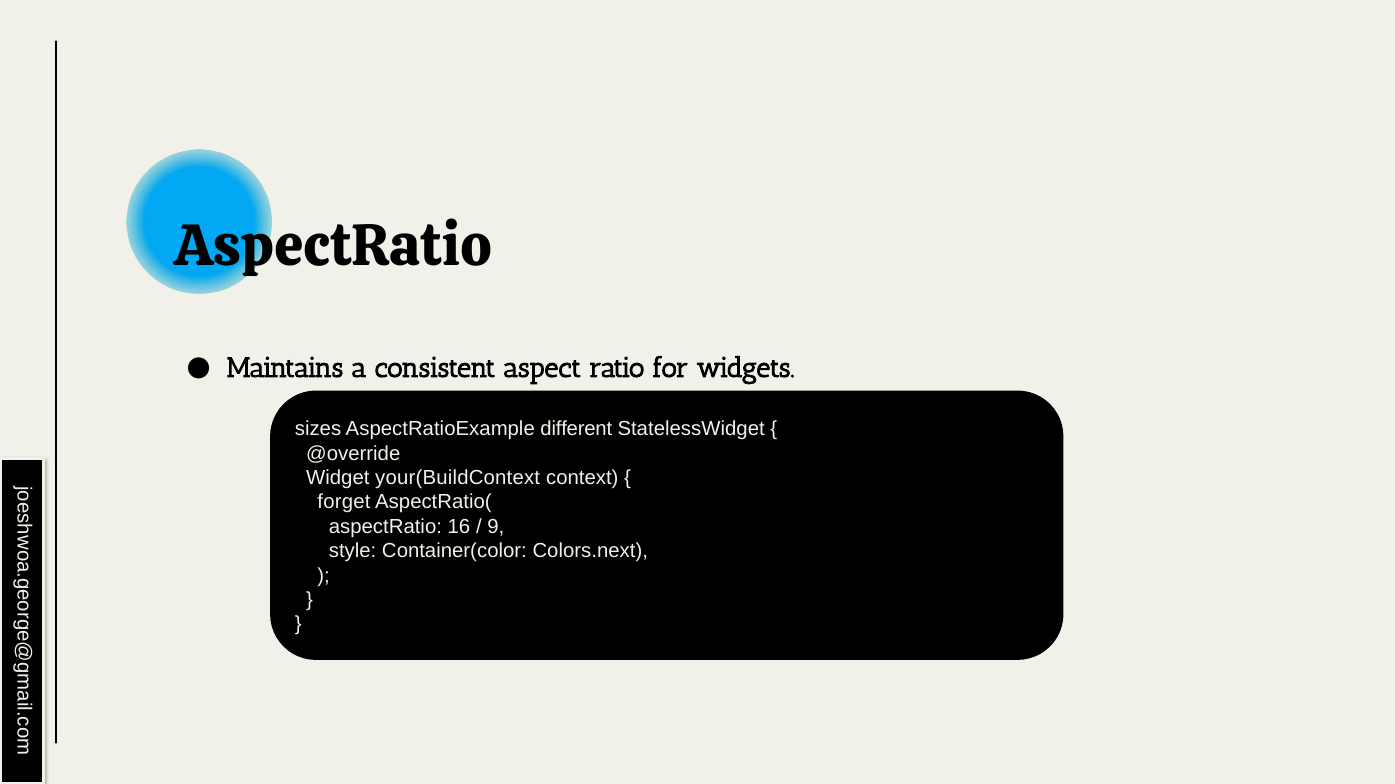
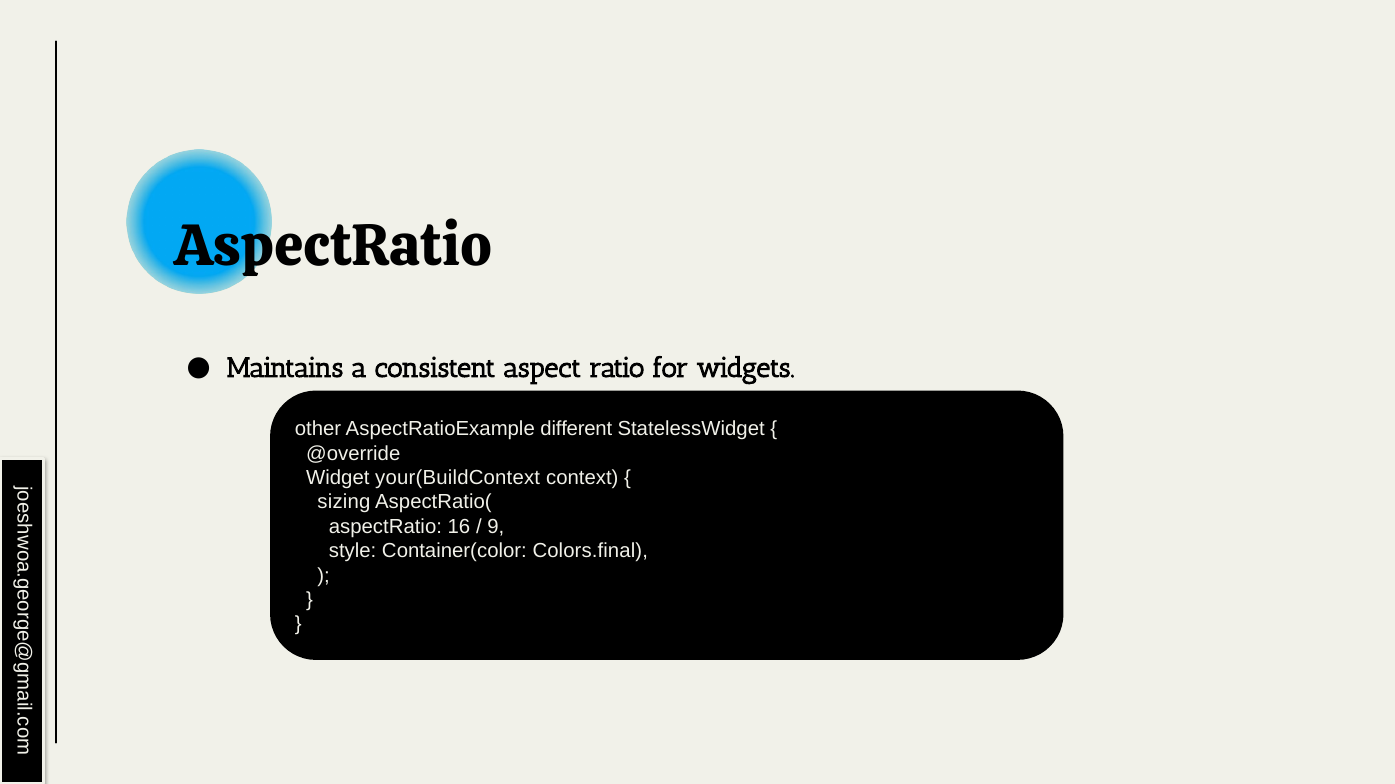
sizes: sizes -> other
forget: forget -> sizing
Colors.next: Colors.next -> Colors.final
